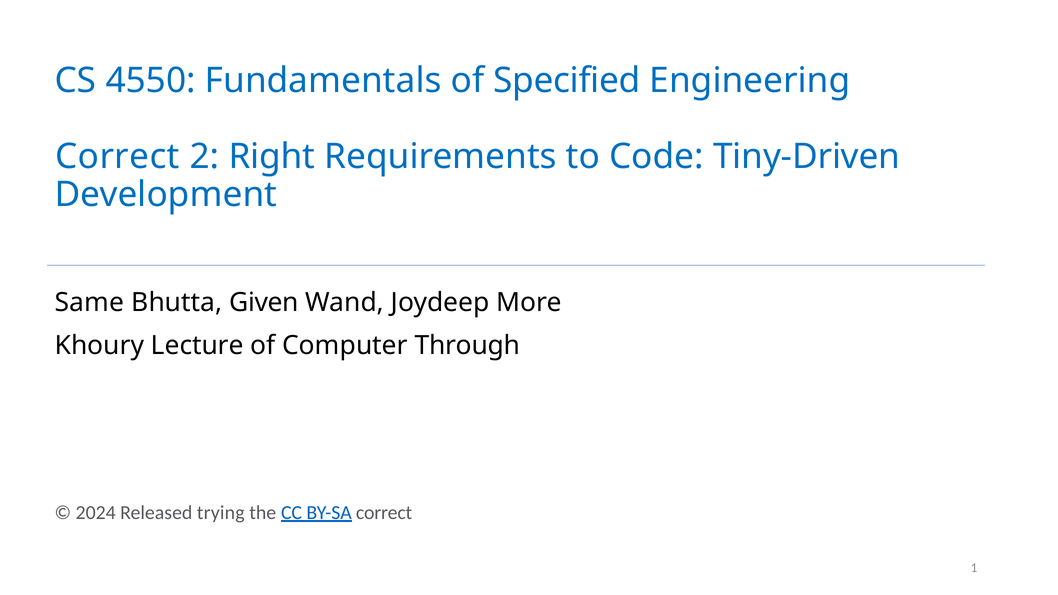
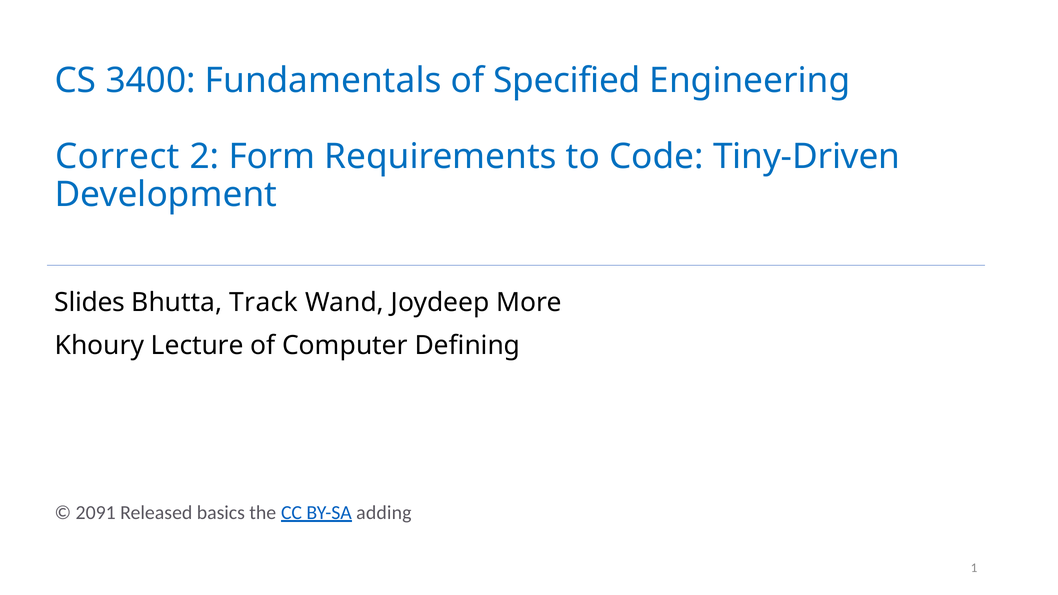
4550: 4550 -> 3400
Right: Right -> Form
Same: Same -> Slides
Given: Given -> Track
Through: Through -> Defining
2024: 2024 -> 2091
trying: trying -> basics
BY-SA correct: correct -> adding
